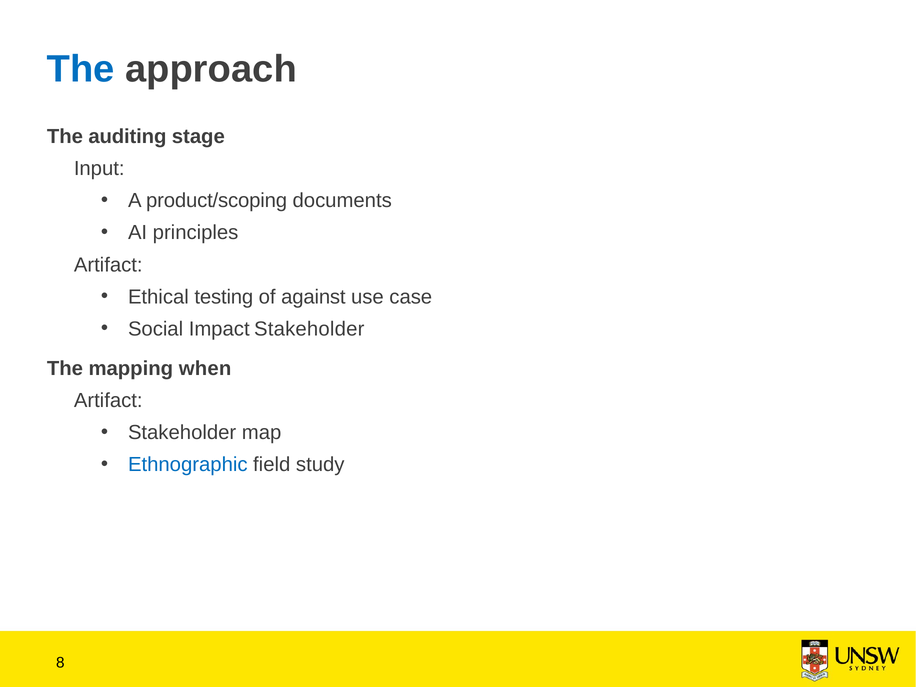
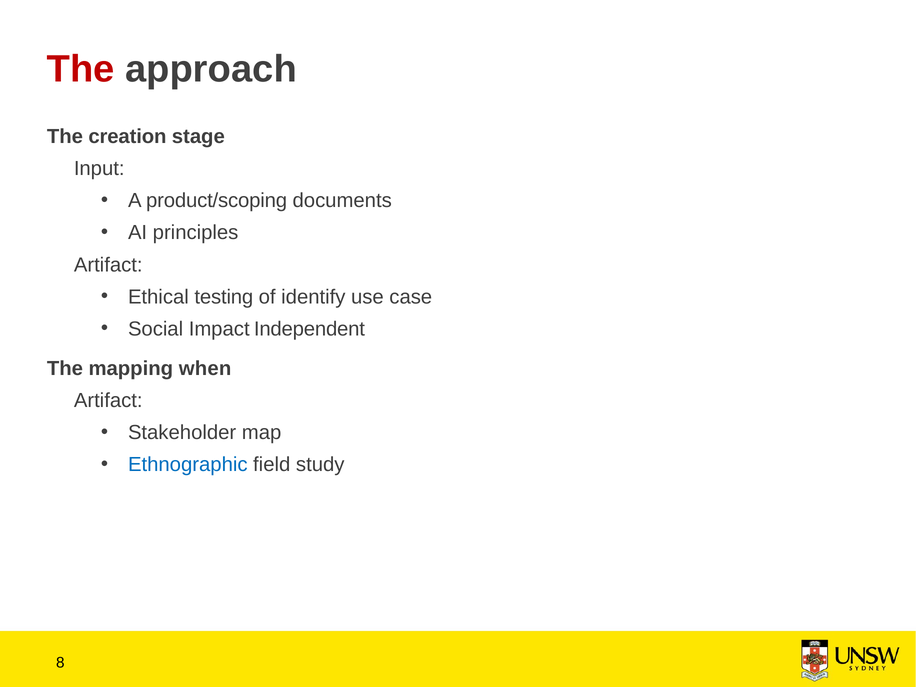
The at (81, 69) colour: blue -> red
auditing: auditing -> creation
against: against -> identify
Impact Stakeholder: Stakeholder -> Independent
